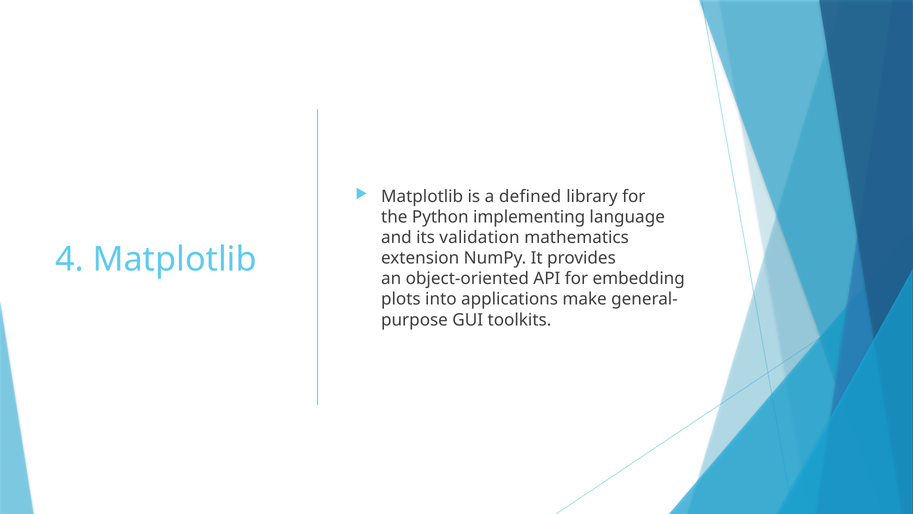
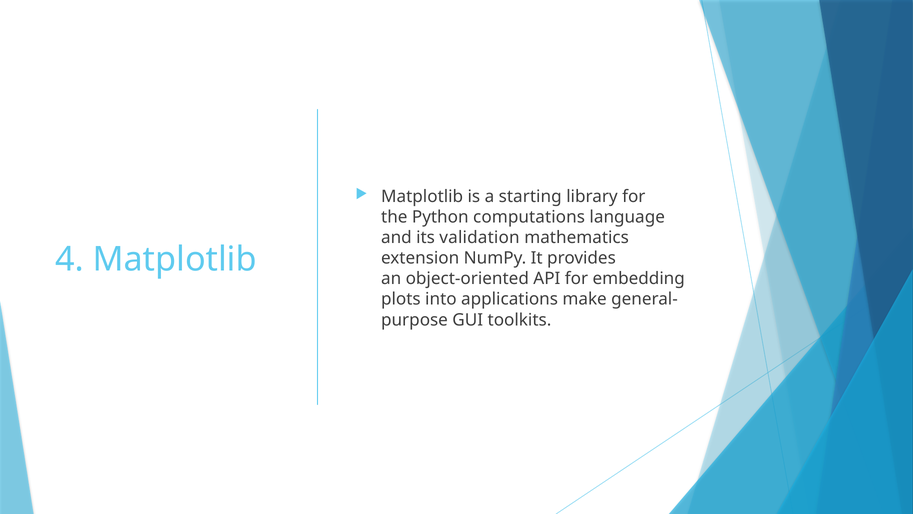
defined: defined -> starting
implementing: implementing -> computations
